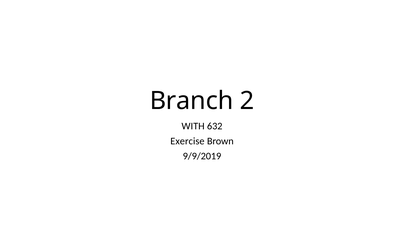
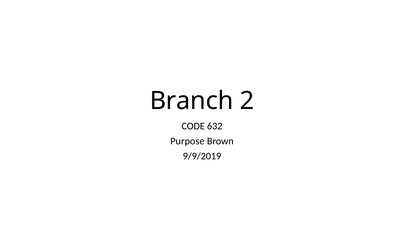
WITH: WITH -> CODE
Exercise: Exercise -> Purpose
